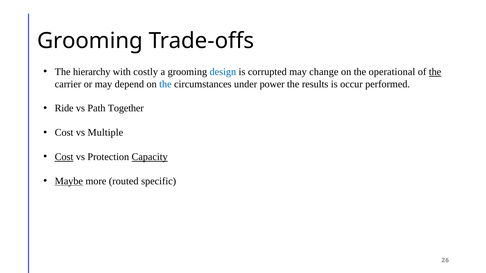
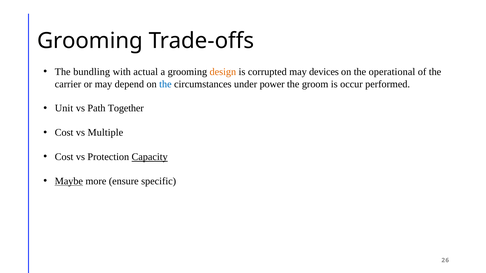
hierarchy: hierarchy -> bundling
costly: costly -> actual
design colour: blue -> orange
change: change -> devices
the at (435, 72) underline: present -> none
results: results -> groom
Ride: Ride -> Unit
Cost at (64, 157) underline: present -> none
routed: routed -> ensure
